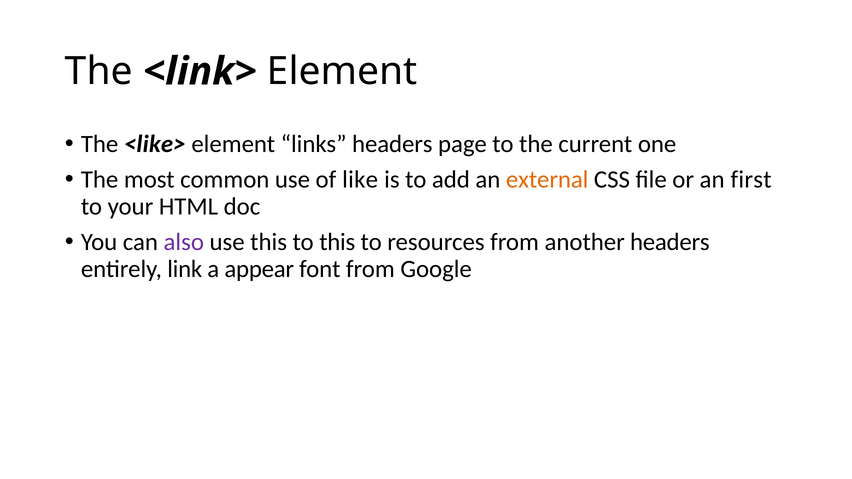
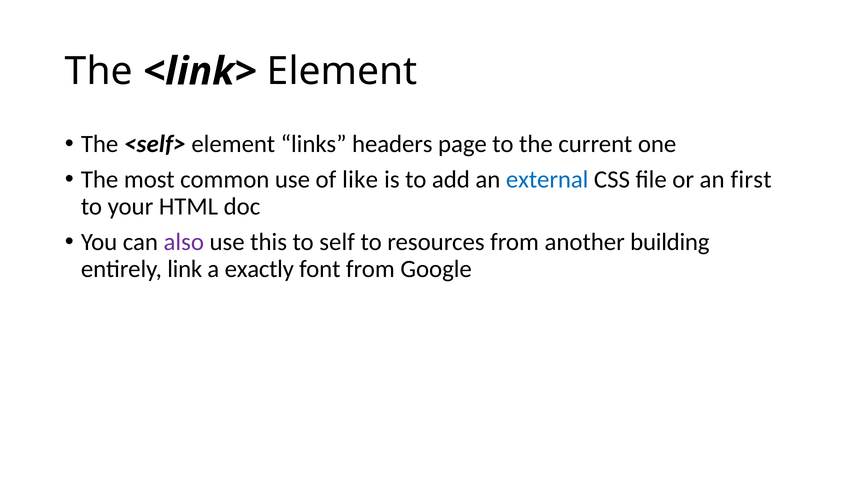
<like>: <like> -> <self>
external colour: orange -> blue
to this: this -> self
another headers: headers -> building
appear: appear -> exactly
